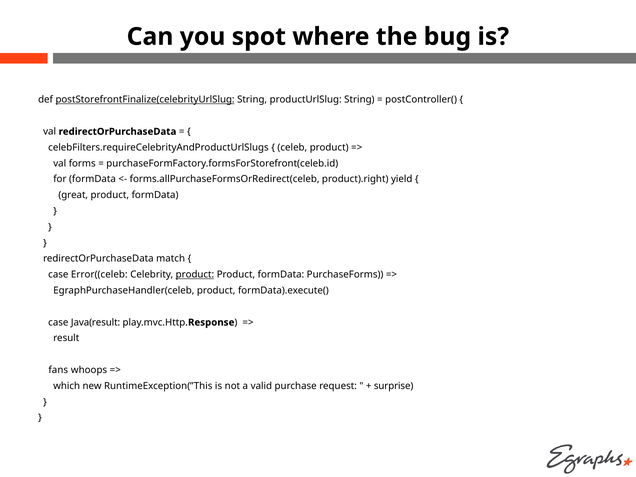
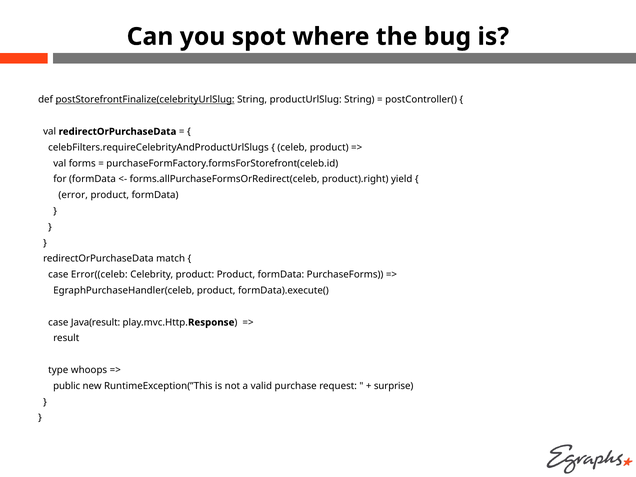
great: great -> error
product at (195, 275) underline: present -> none
fans: fans -> type
which: which -> public
